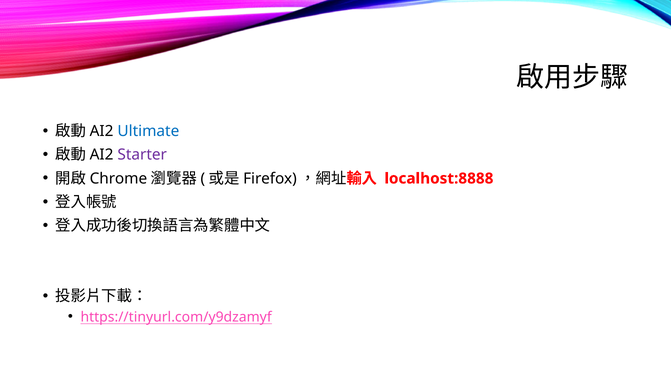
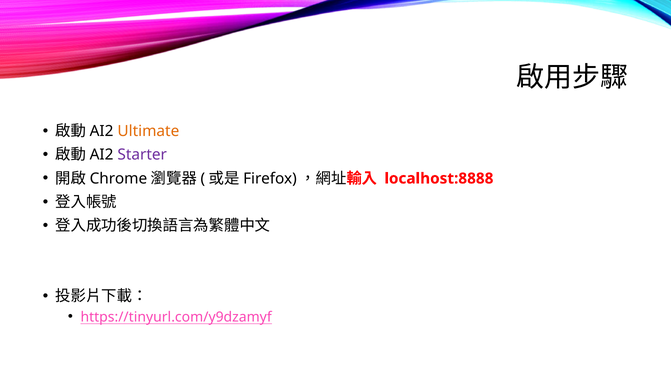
Ultimate colour: blue -> orange
